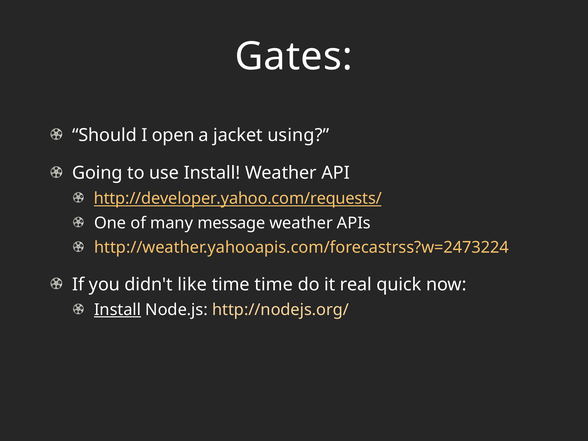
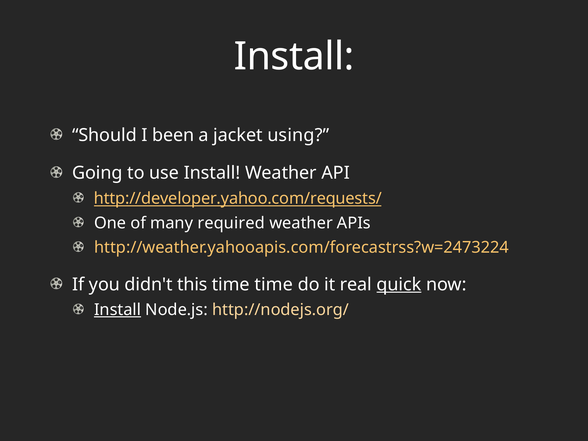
Gates at (294, 56): Gates -> Install
open: open -> been
message: message -> required
like: like -> this
quick underline: none -> present
